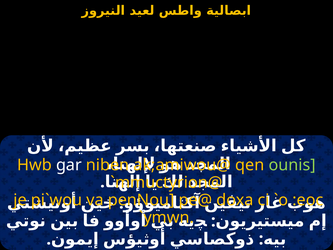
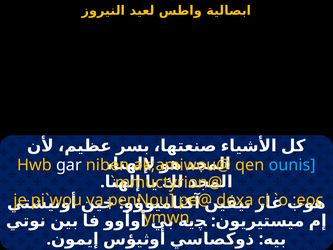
ounis colour: light green -> light blue
